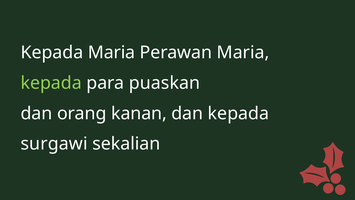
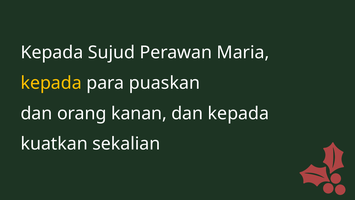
Kepada Maria: Maria -> Sujud
kepada at (51, 83) colour: light green -> yellow
surgawi: surgawi -> kuatkan
